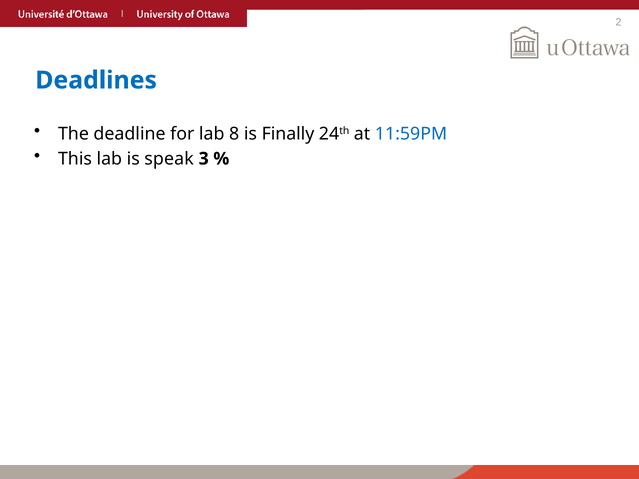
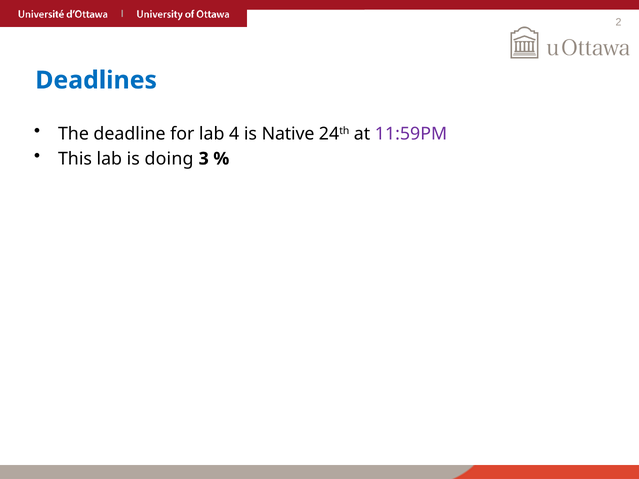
8: 8 -> 4
Finally: Finally -> Native
11:59PM colour: blue -> purple
speak: speak -> doing
